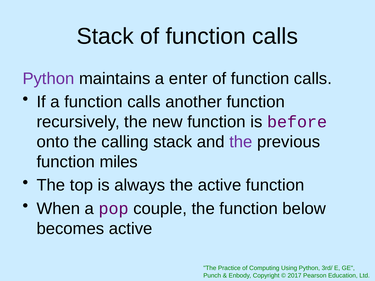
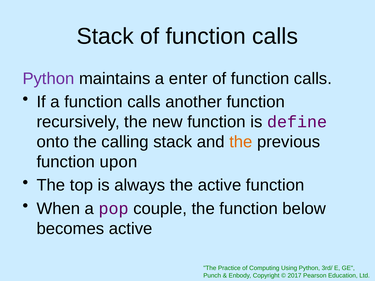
before: before -> define
the at (241, 142) colour: purple -> orange
miles: miles -> upon
